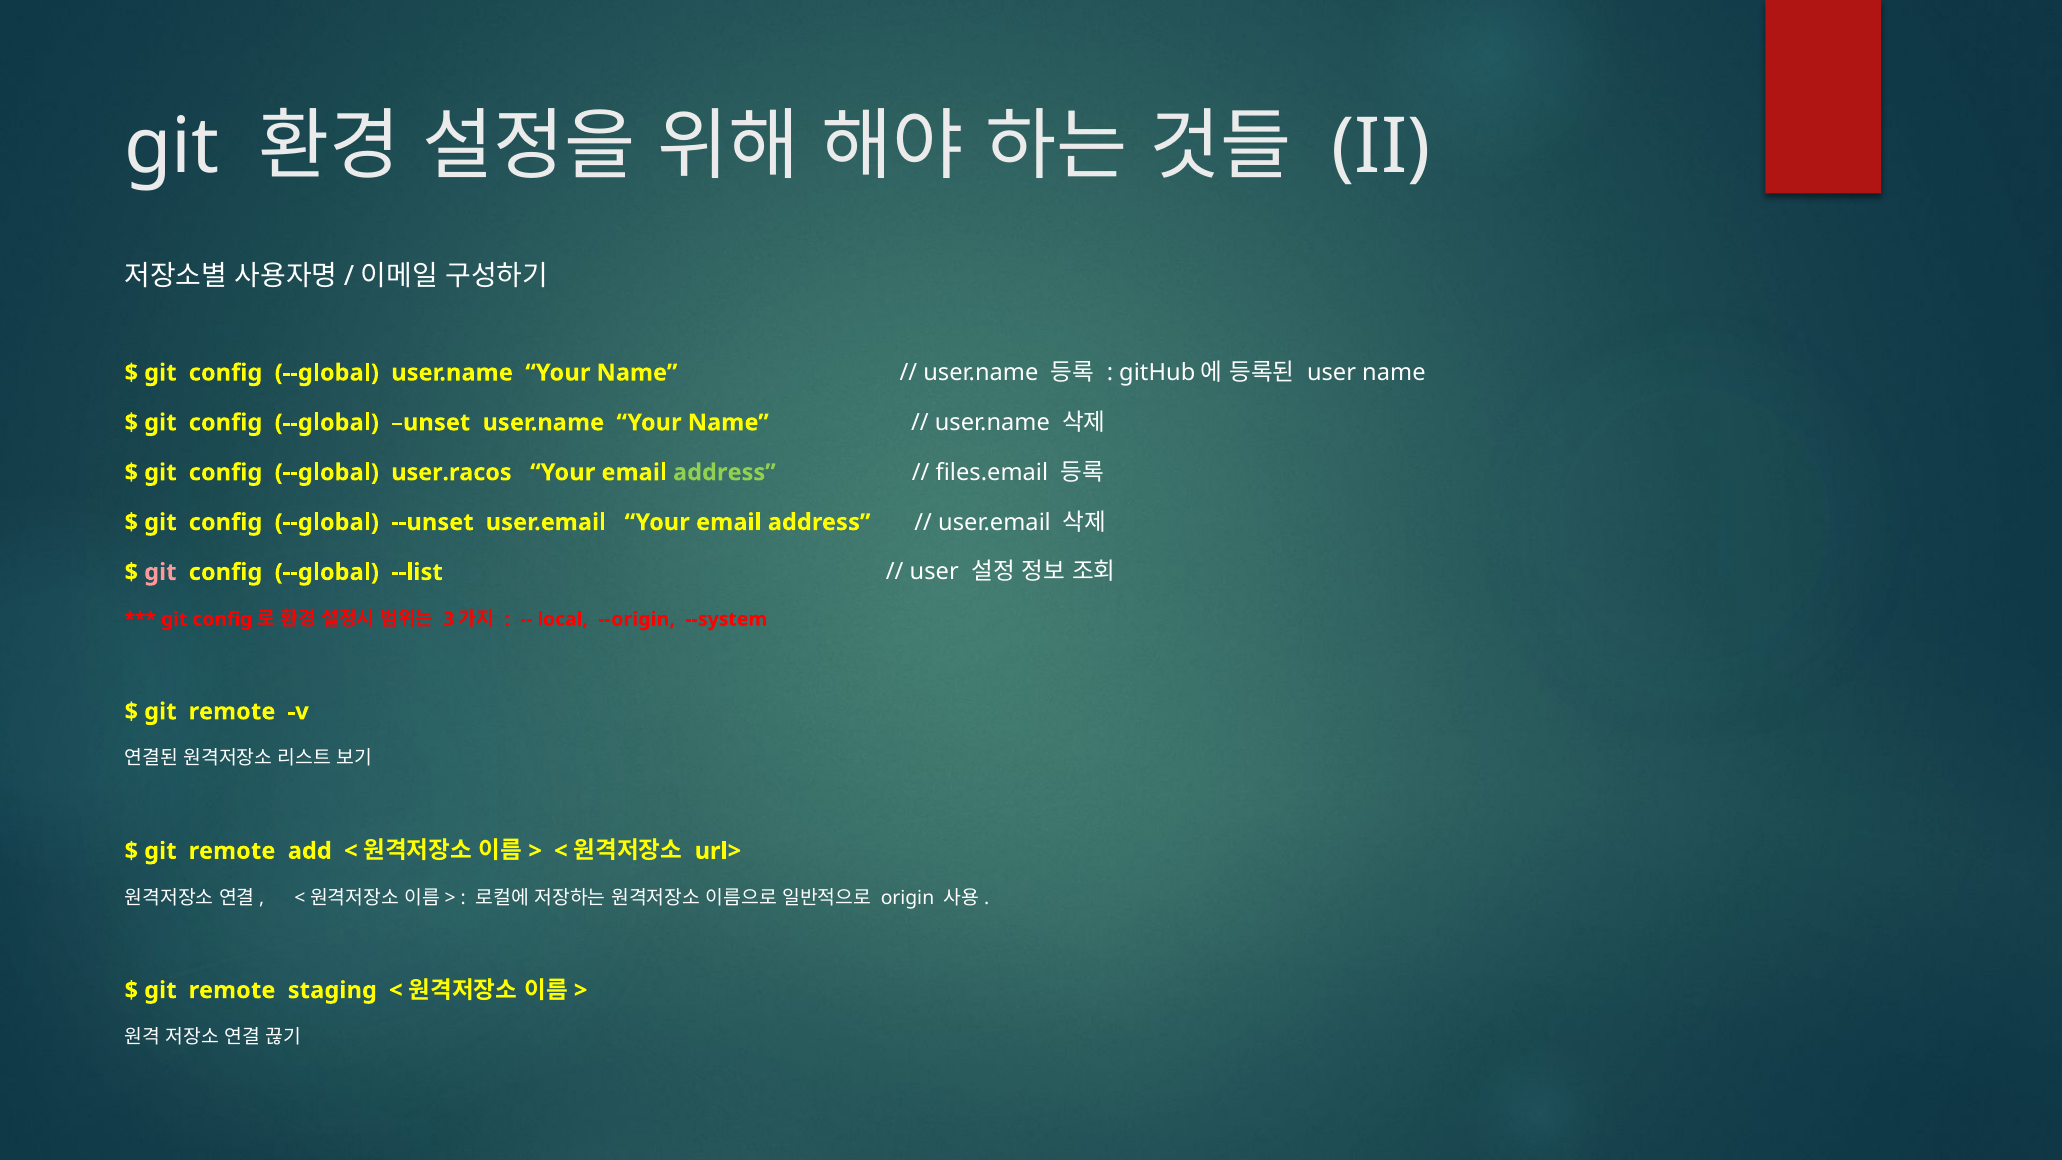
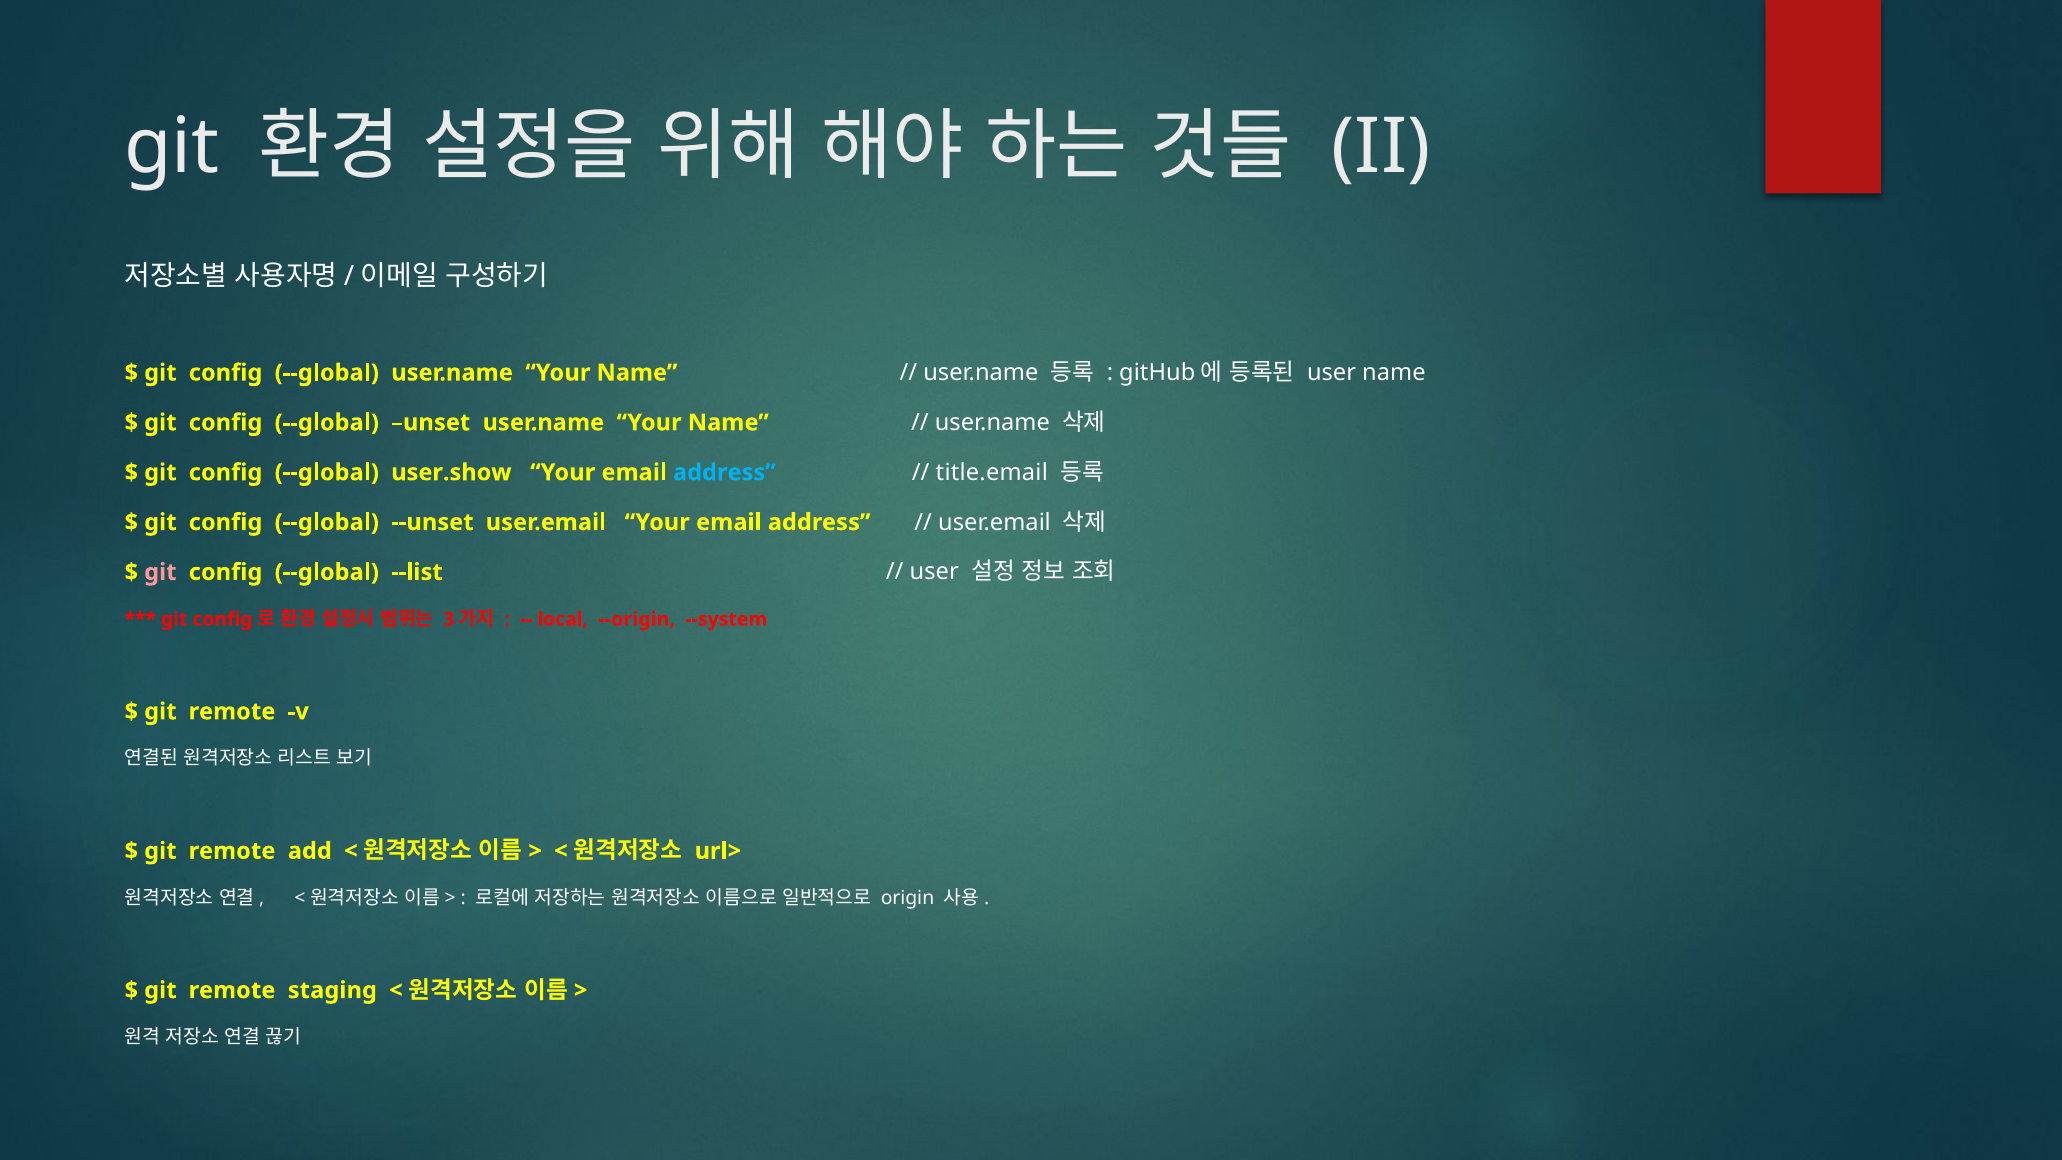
user.racos: user.racos -> user.show
address at (724, 472) colour: light green -> light blue
files.email: files.email -> title.email
